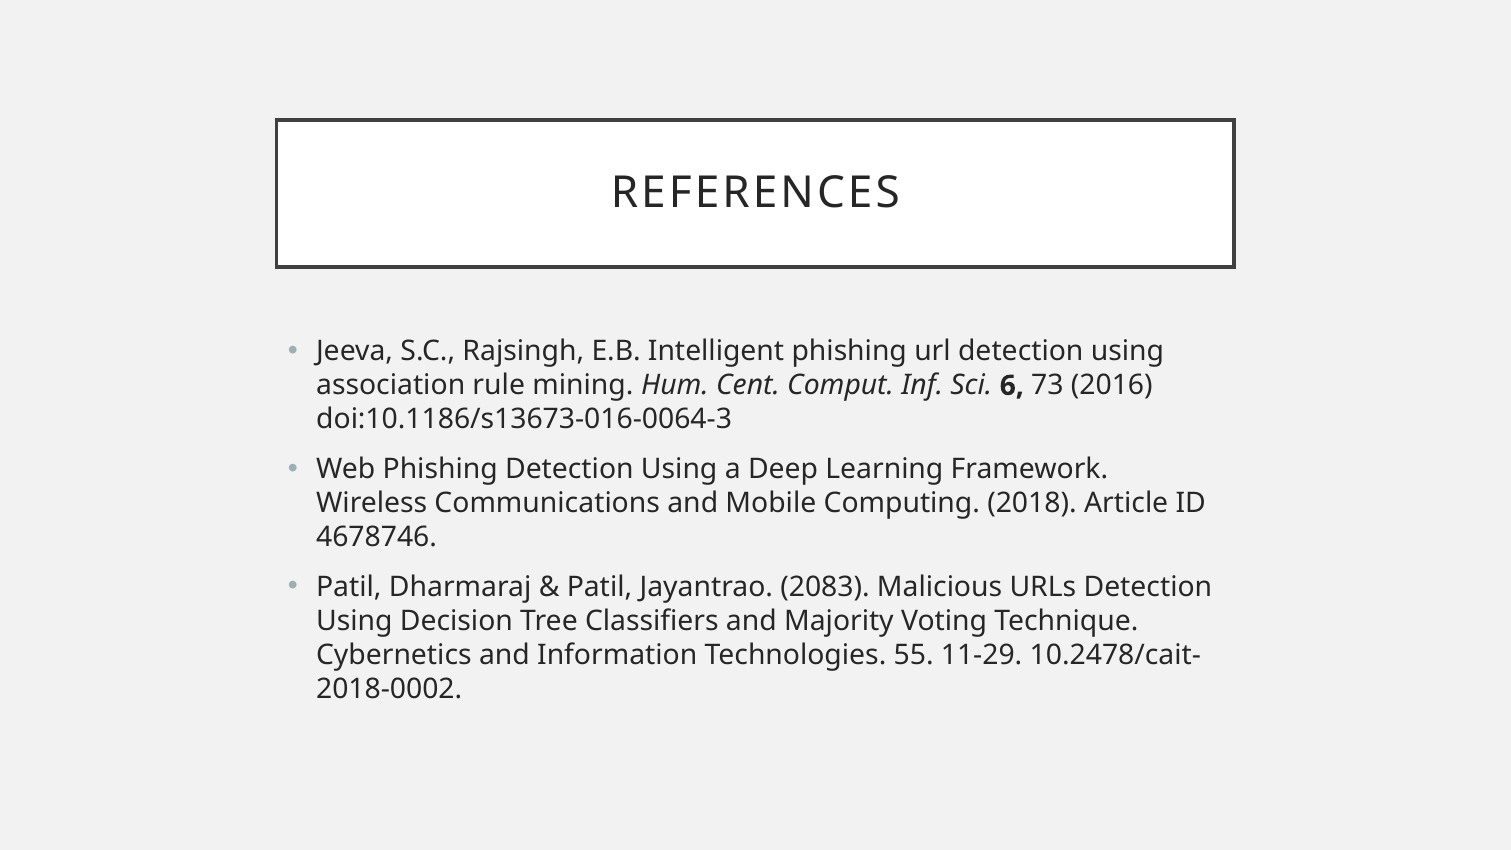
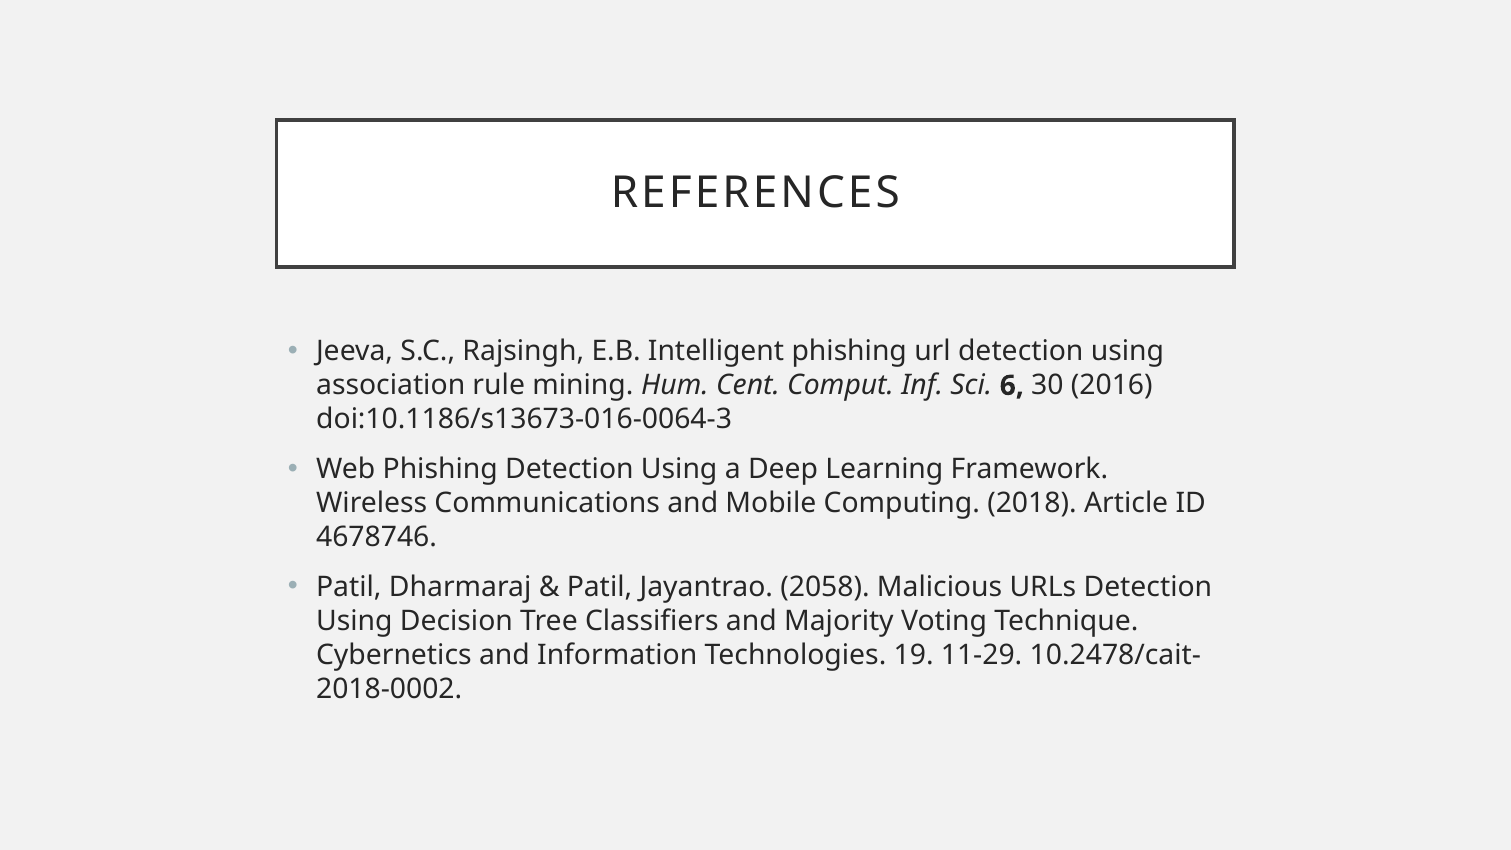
73: 73 -> 30
2083: 2083 -> 2058
55: 55 -> 19
